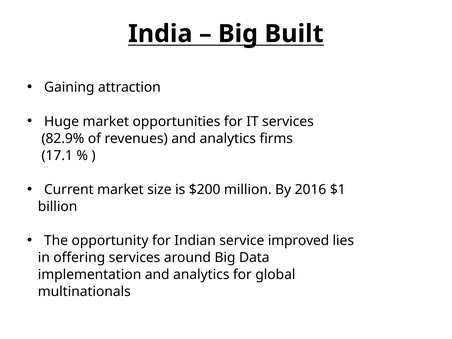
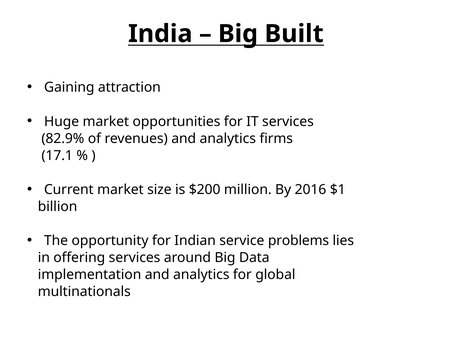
improved: improved -> problems
